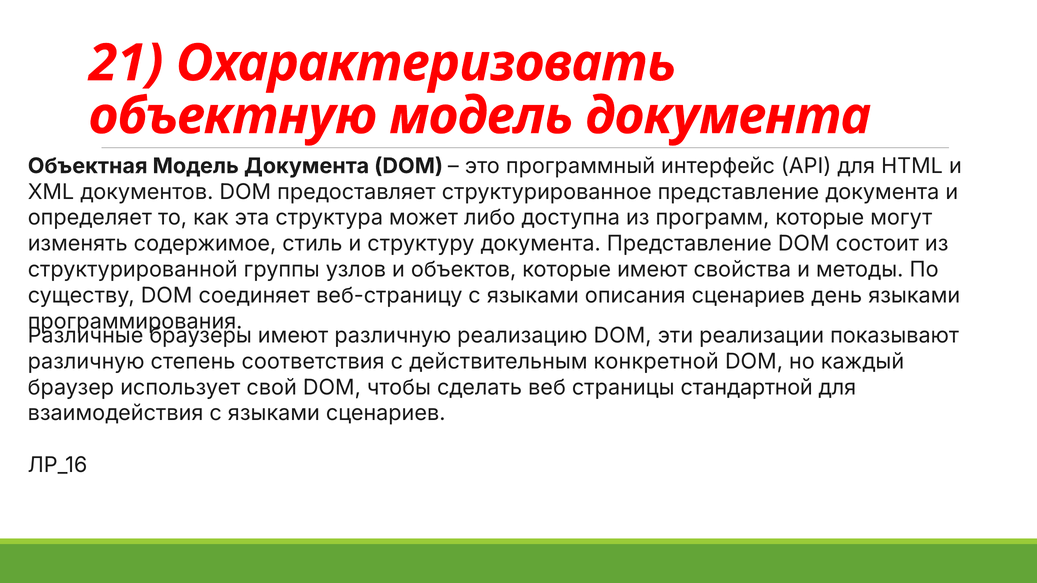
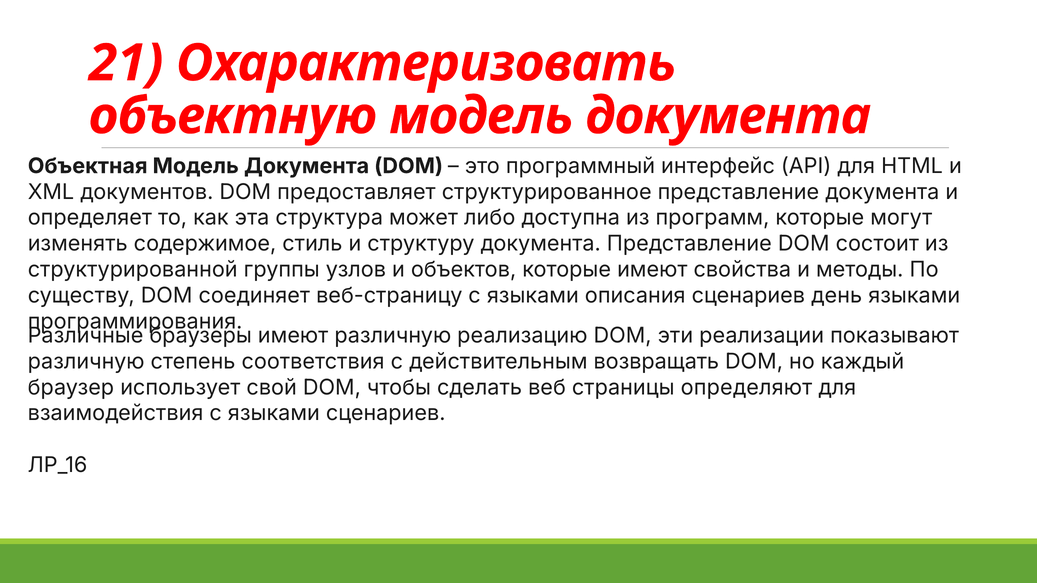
конкретной: конкретной -> возвращать
стандартной: стандартной -> определяют
